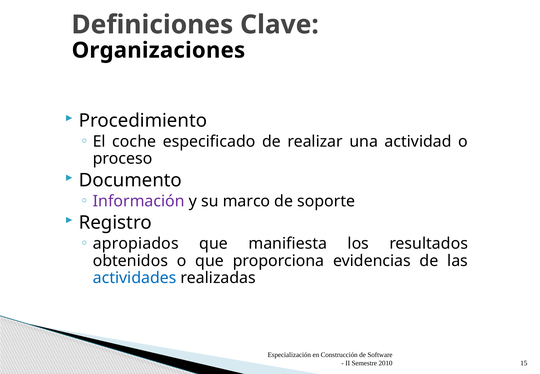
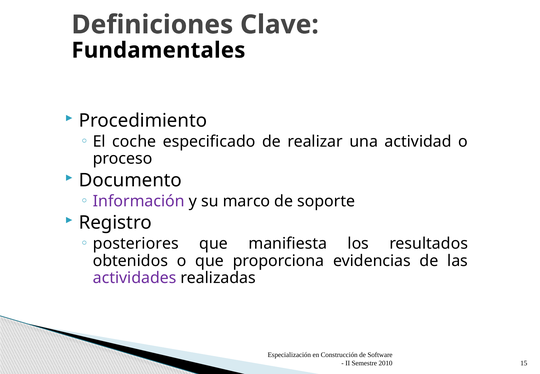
Organizaciones: Organizaciones -> Fundamentales
apropiados: apropiados -> posteriores
actividades colour: blue -> purple
